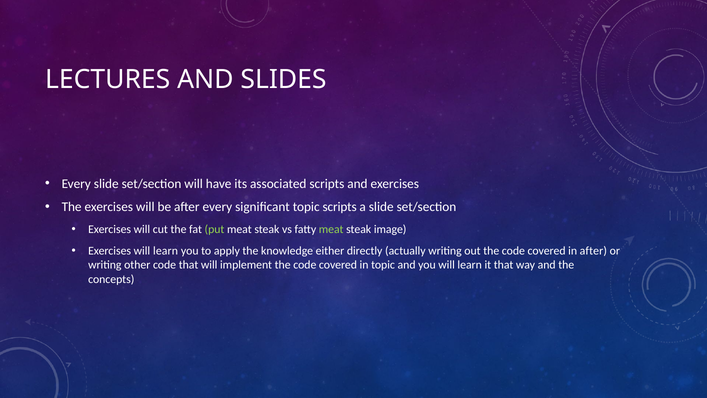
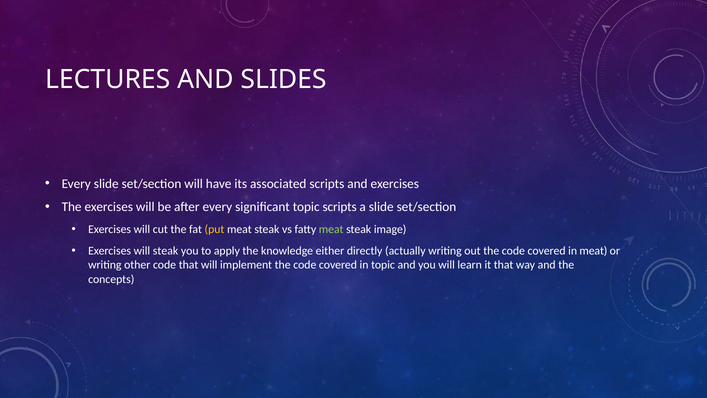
put colour: light green -> yellow
Exercises will learn: learn -> steak
in after: after -> meat
